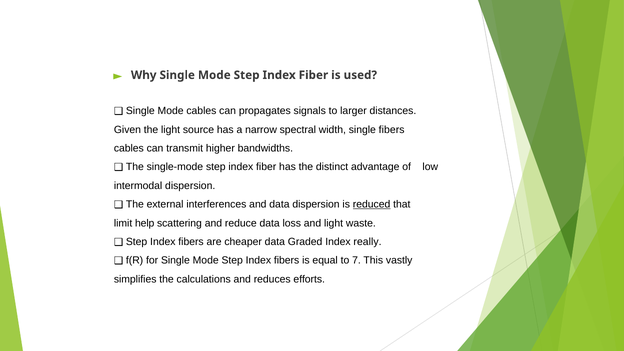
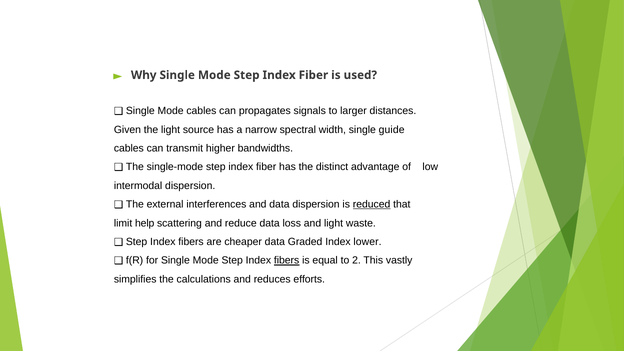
single fibers: fibers -> guide
really: really -> lower
fibers at (287, 260) underline: none -> present
7: 7 -> 2
